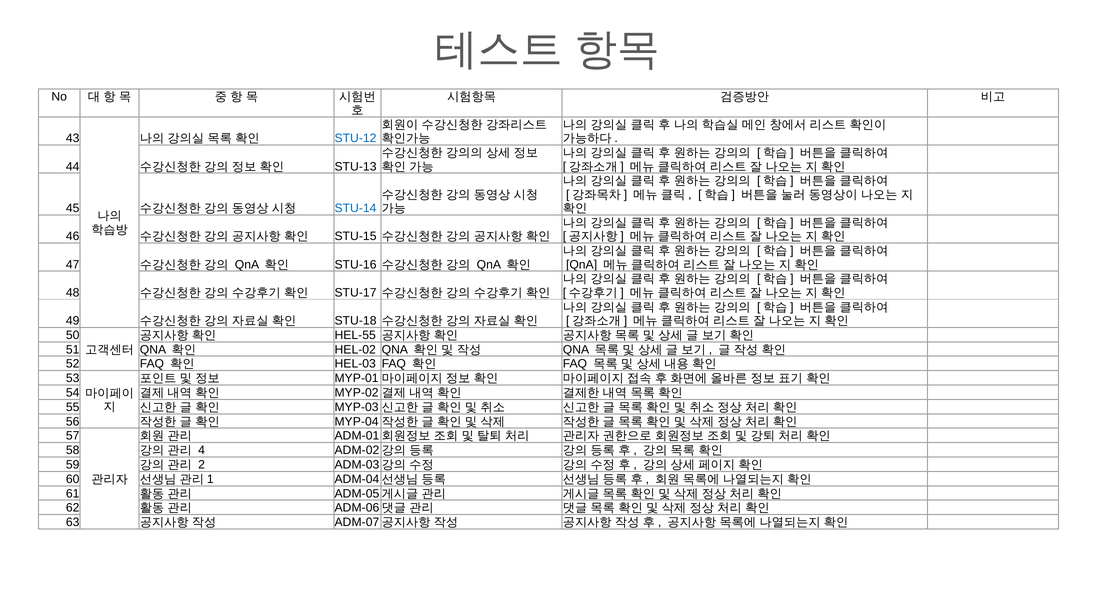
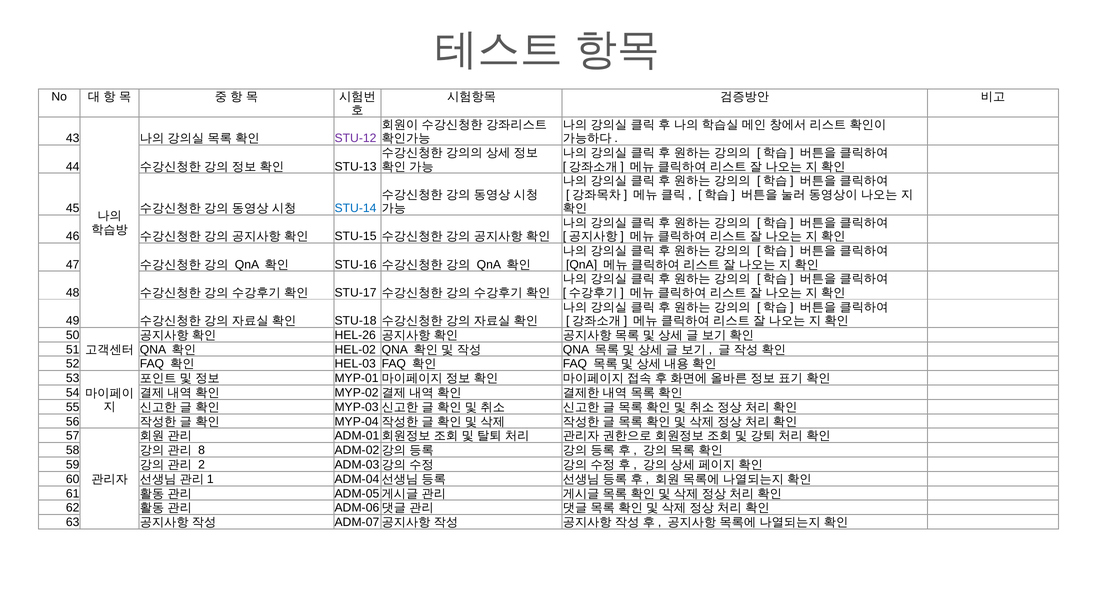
STU-12 colour: blue -> purple
HEL-55: HEL-55 -> HEL-26
4: 4 -> 8
